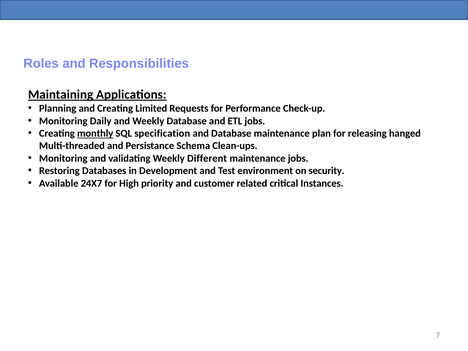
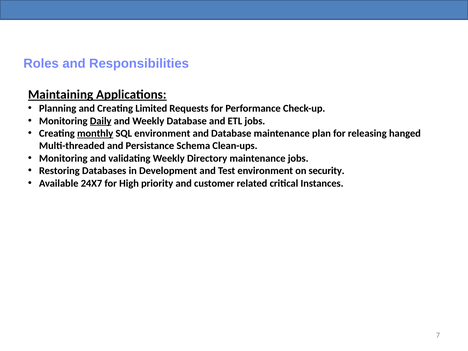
Daily underline: none -> present
SQL specification: specification -> environment
Different: Different -> Directory
